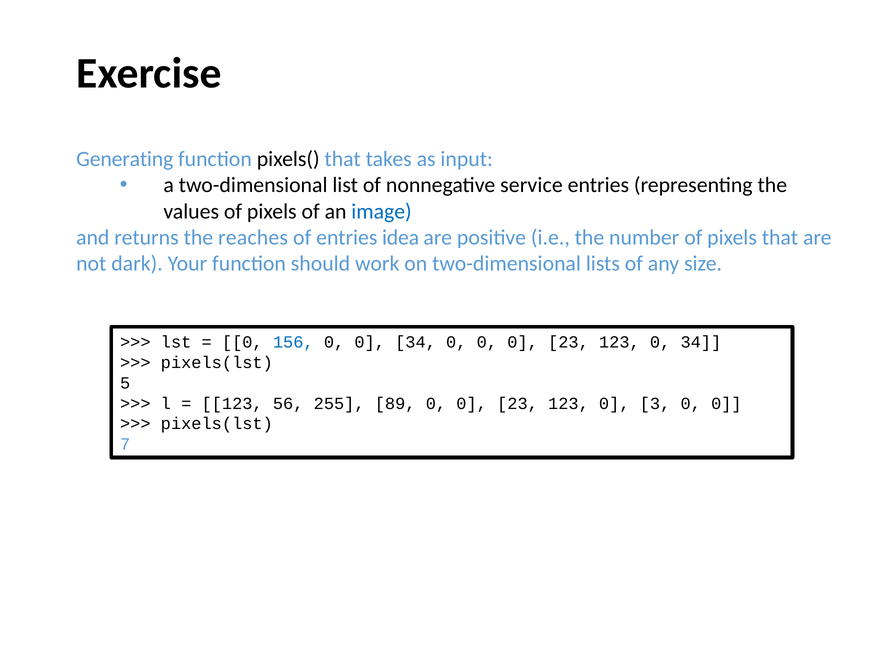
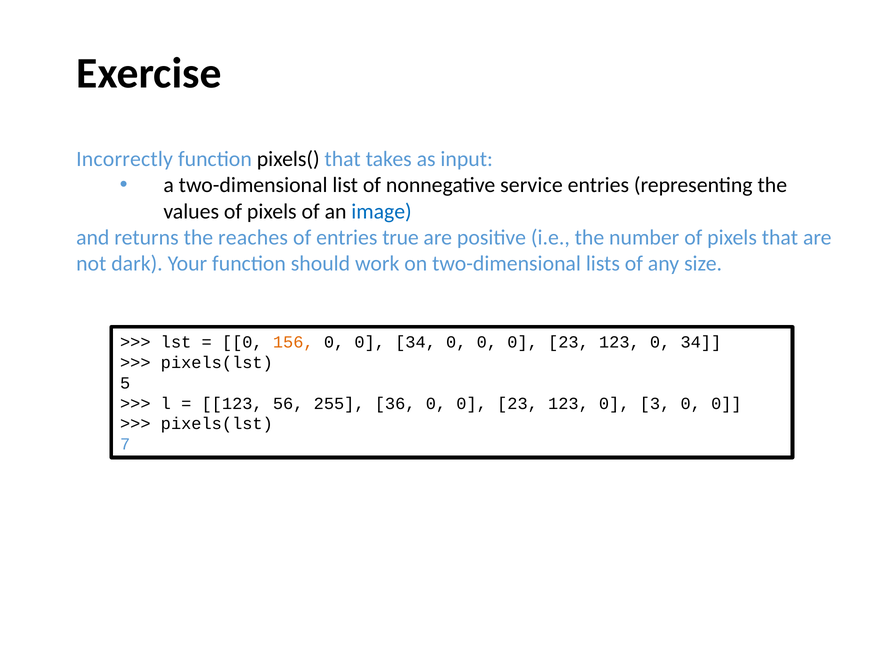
Generating: Generating -> Incorrectly
idea: idea -> true
156 colour: blue -> orange
89: 89 -> 36
